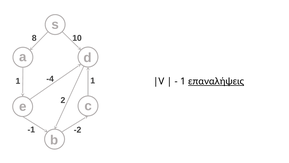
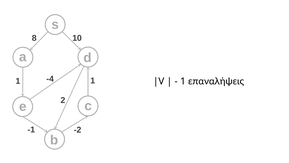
επαναλήψεις underline: present -> none
